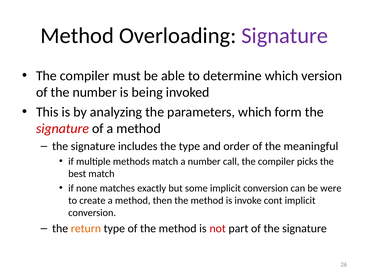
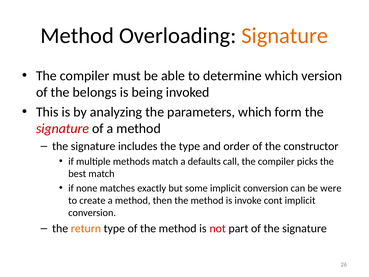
Signature at (285, 36) colour: purple -> orange
the number: number -> belongs
meaningful: meaningful -> constructor
a number: number -> defaults
